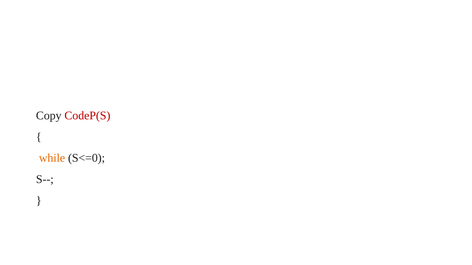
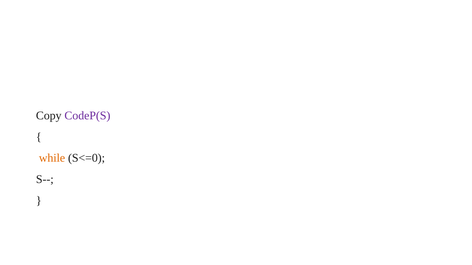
CodeP(S colour: red -> purple
